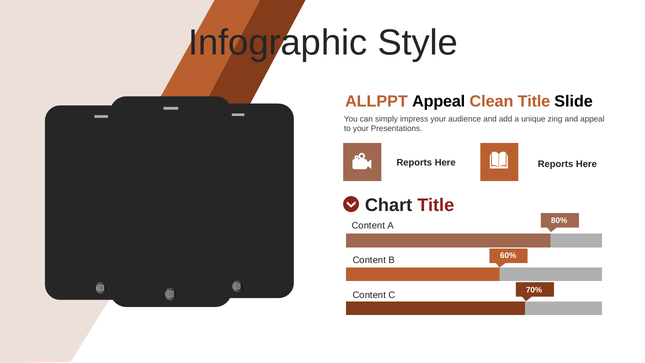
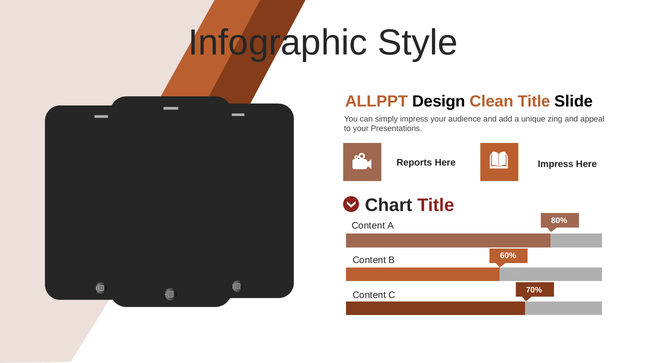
ALLPPT Appeal: Appeal -> Design
Here Reports: Reports -> Impress
